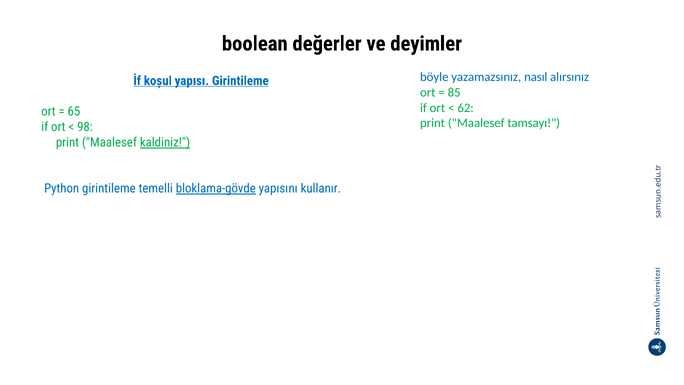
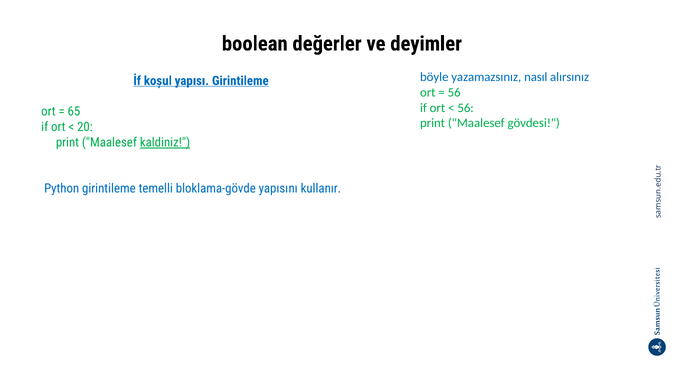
85 at (454, 92): 85 -> 56
62 at (466, 108): 62 -> 56
tamsayı: tamsayı -> gövdesi
98: 98 -> 20
bloklama-gövde underline: present -> none
